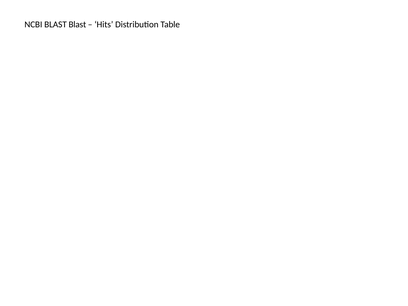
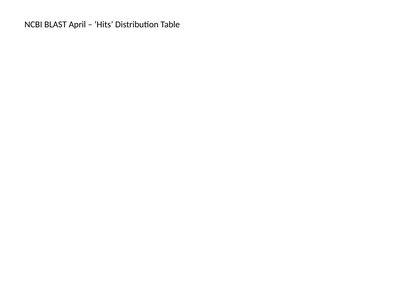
BLAST Blast: Blast -> April
